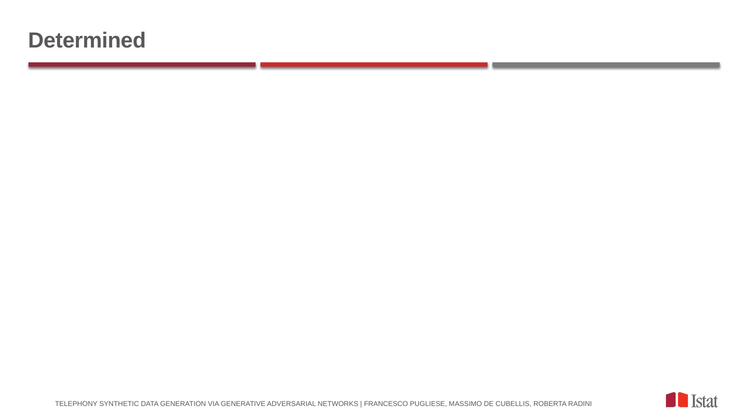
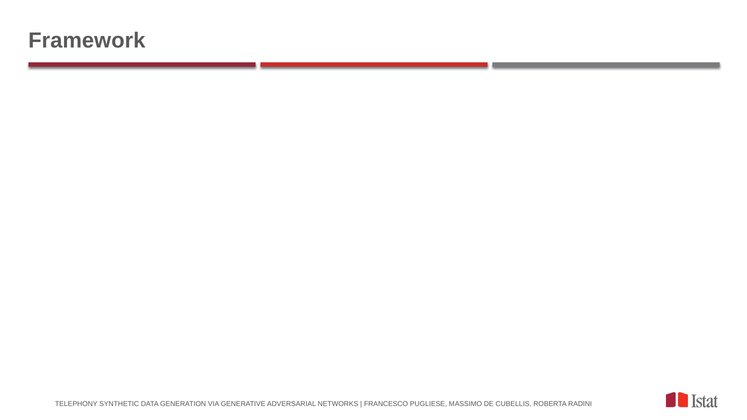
Determined: Determined -> Framework
